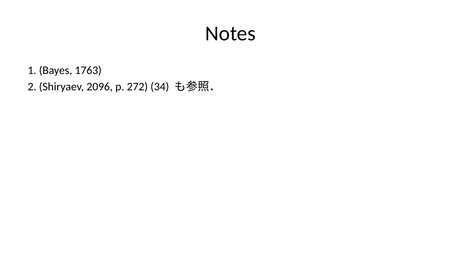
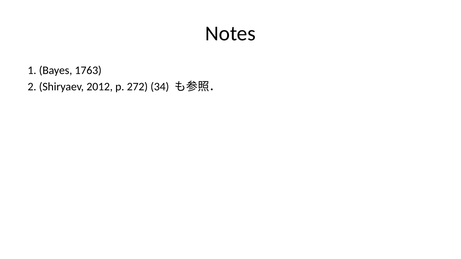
2096: 2096 -> 2012
